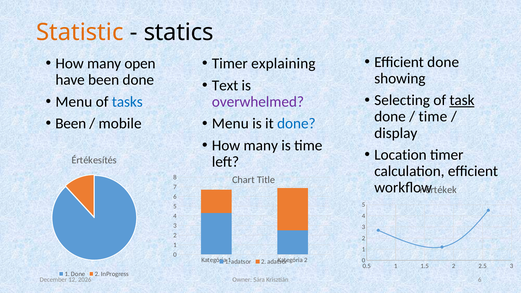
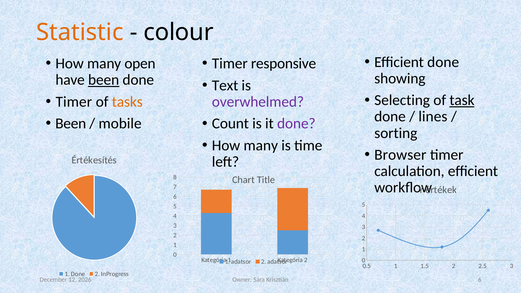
statics: statics -> colour
explaining: explaining -> responsive
been at (104, 80) underline: none -> present
Menu at (74, 102): Menu -> Timer
tasks colour: blue -> orange
time at (433, 117): time -> lines
Menu at (230, 124): Menu -> Count
done at (296, 124) colour: blue -> purple
display: display -> sorting
Location: Location -> Browser
